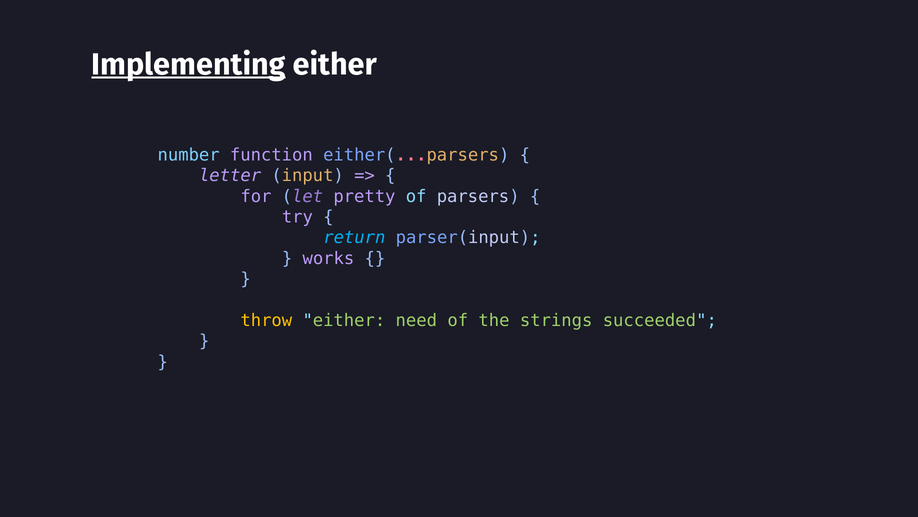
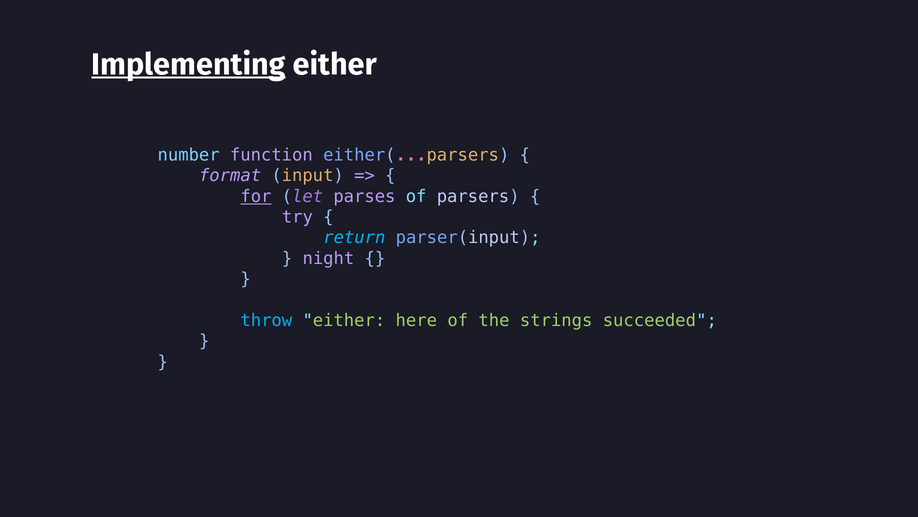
letter: letter -> format
for underline: none -> present
pretty: pretty -> parses
works: works -> night
throw colour: yellow -> light blue
need: need -> here
